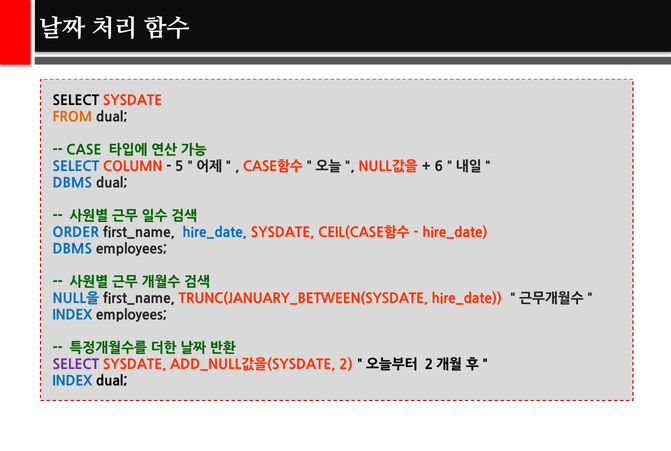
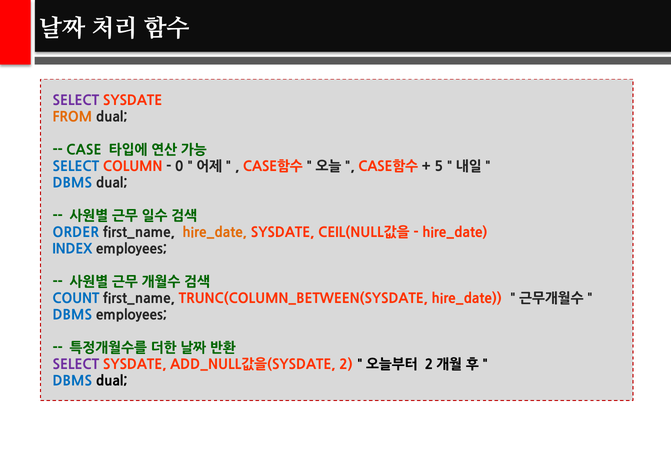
SELECT at (76, 101) colour: black -> purple
5: 5 -> 0
NULL값을 at (388, 167): NULL값을 -> CASE함수
6: 6 -> 5
hire_date at (215, 233) colour: blue -> orange
CEIL(CASE함수: CEIL(CASE함수 -> CEIL(NULL값을
DBMS at (72, 249): DBMS -> INDEX
NULL을: NULL을 -> COUNT
TRUNC(JANUARY_BETWEEN(SYSDATE: TRUNC(JANUARY_BETWEEN(SYSDATE -> TRUNC(COLUMN_BETWEEN(SYSDATE
INDEX at (72, 315): INDEX -> DBMS
INDEX at (72, 381): INDEX -> DBMS
